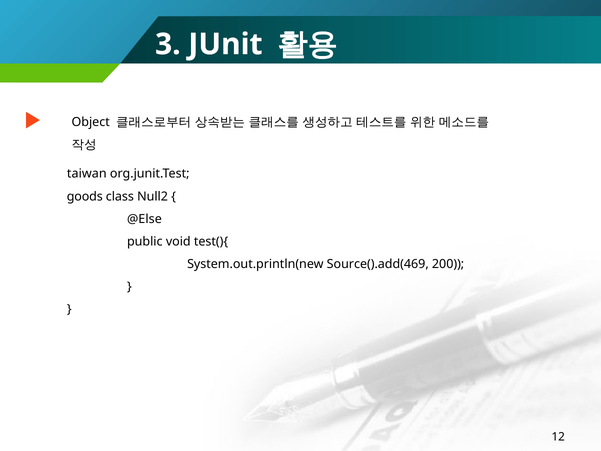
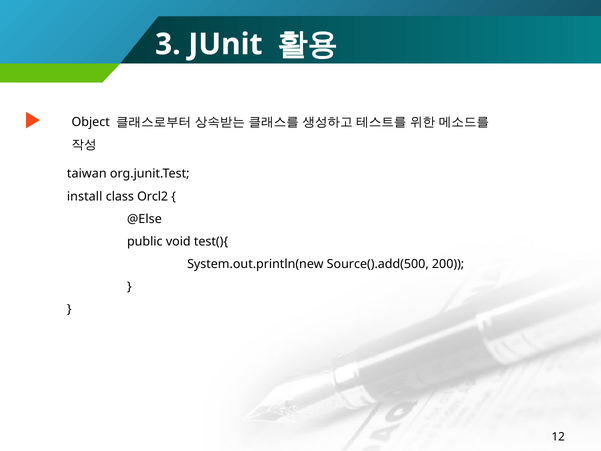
goods: goods -> install
Null2: Null2 -> Orcl2
Source().add(469: Source().add(469 -> Source().add(500
